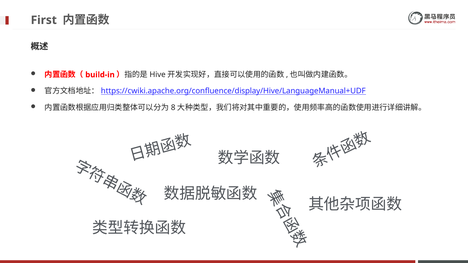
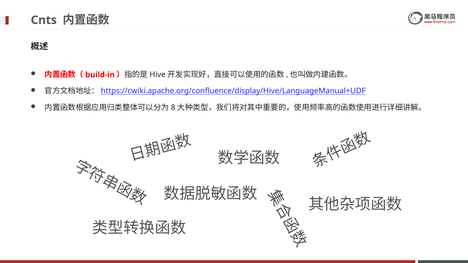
First: First -> Cnts
